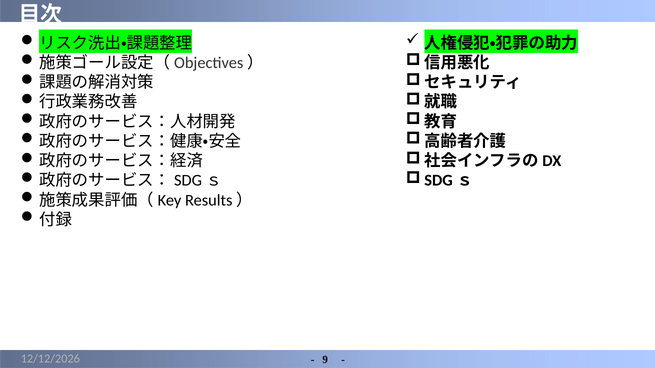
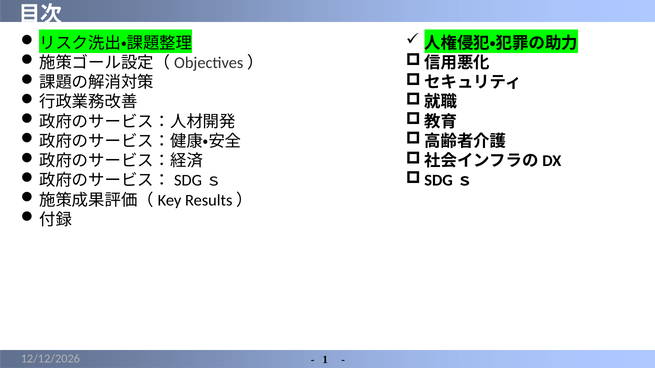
9: 9 -> 1
